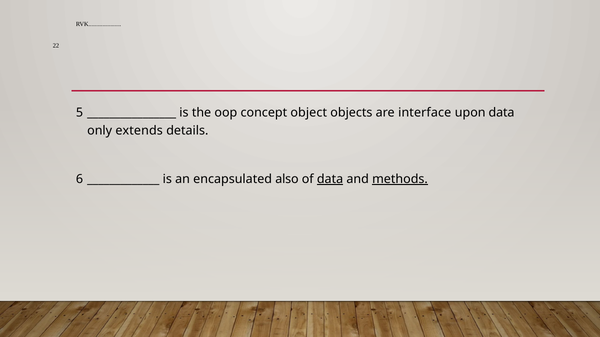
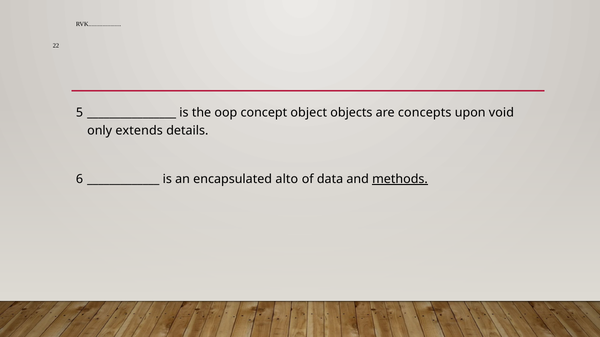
interface: interface -> concepts
upon data: data -> void
also: also -> alto
data at (330, 179) underline: present -> none
